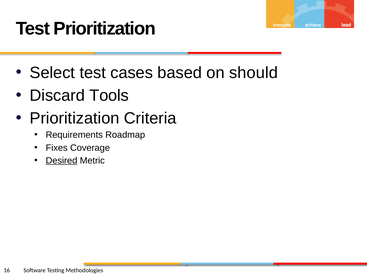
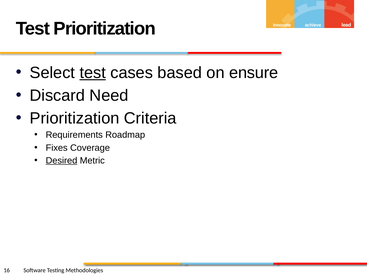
test at (93, 73) underline: none -> present
should: should -> ensure
Tools: Tools -> Need
